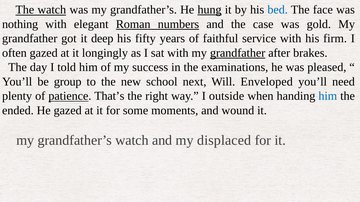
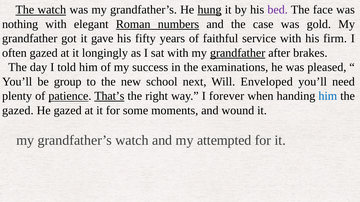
bed colour: blue -> purple
deep: deep -> gave
That’s underline: none -> present
outside: outside -> forever
ended at (18, 111): ended -> gazed
displaced: displaced -> attempted
